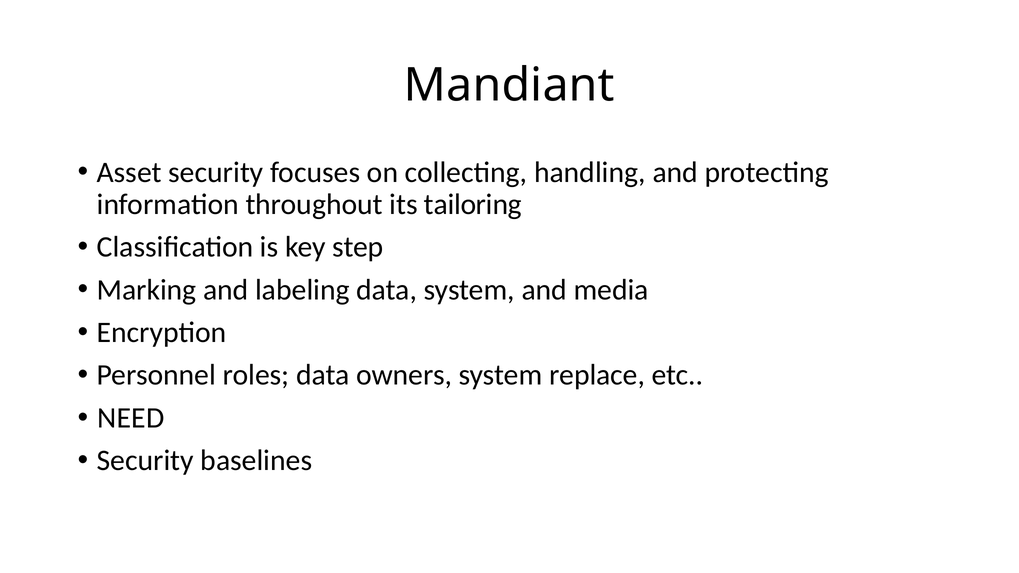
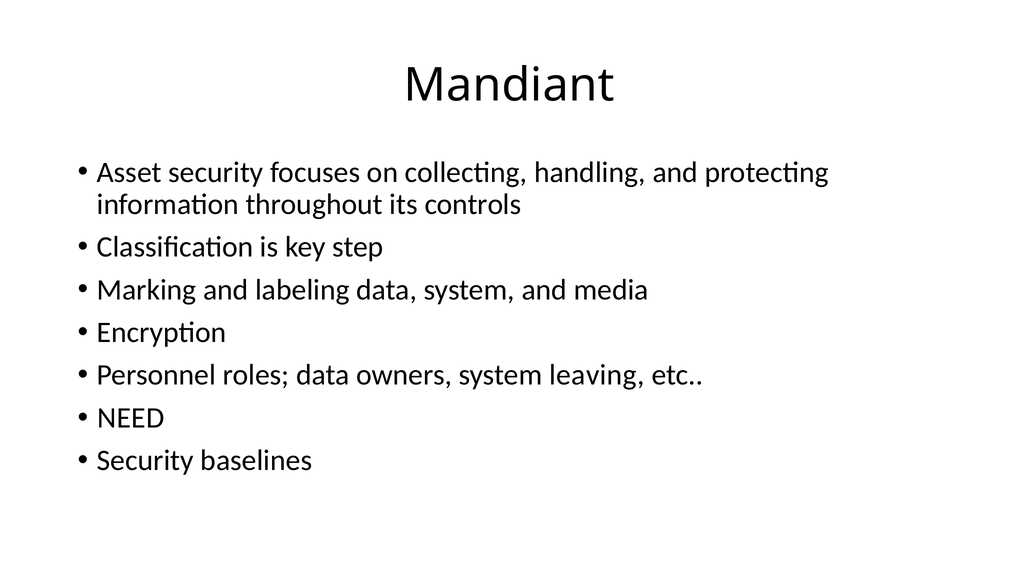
tailoring: tailoring -> controls
replace: replace -> leaving
